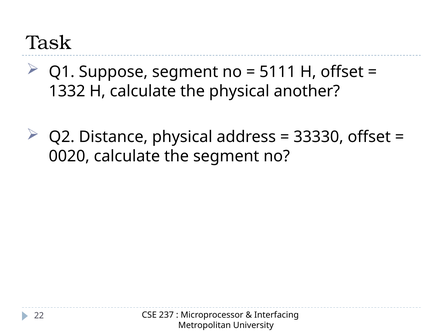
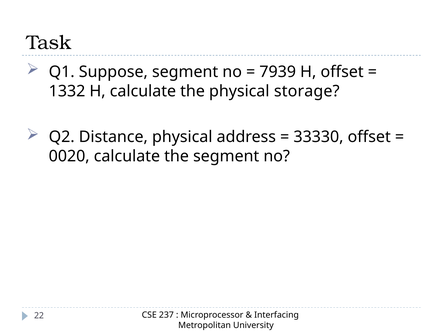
5111: 5111 -> 7939
another: another -> storage
